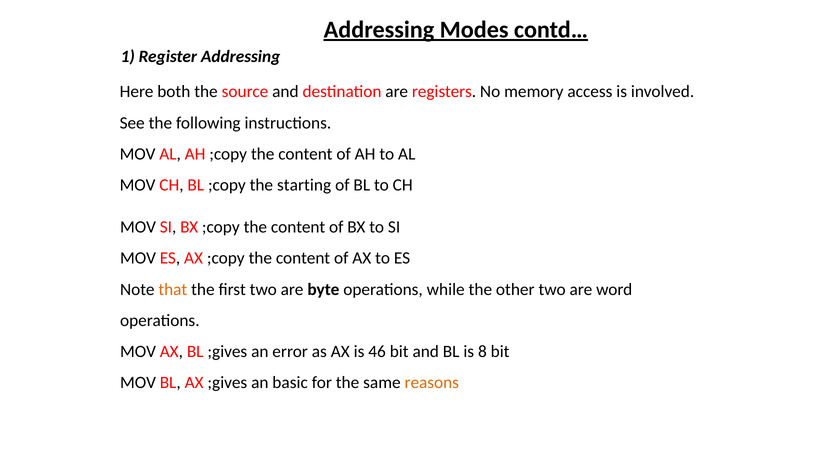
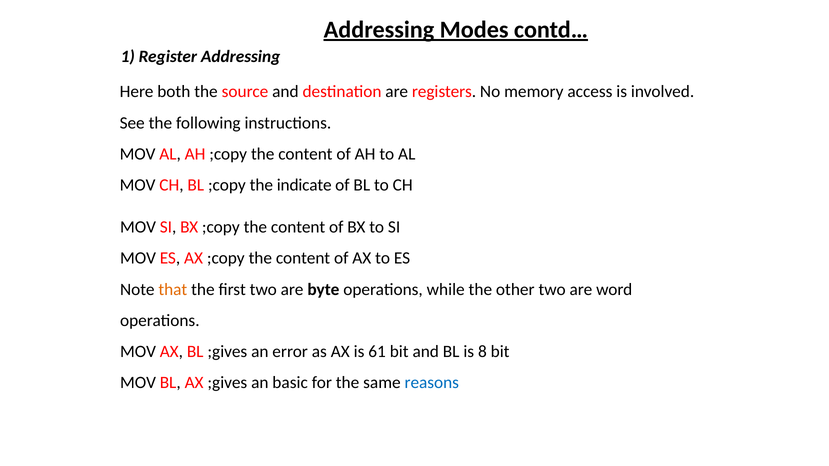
starting: starting -> indicate
46: 46 -> 61
reasons colour: orange -> blue
